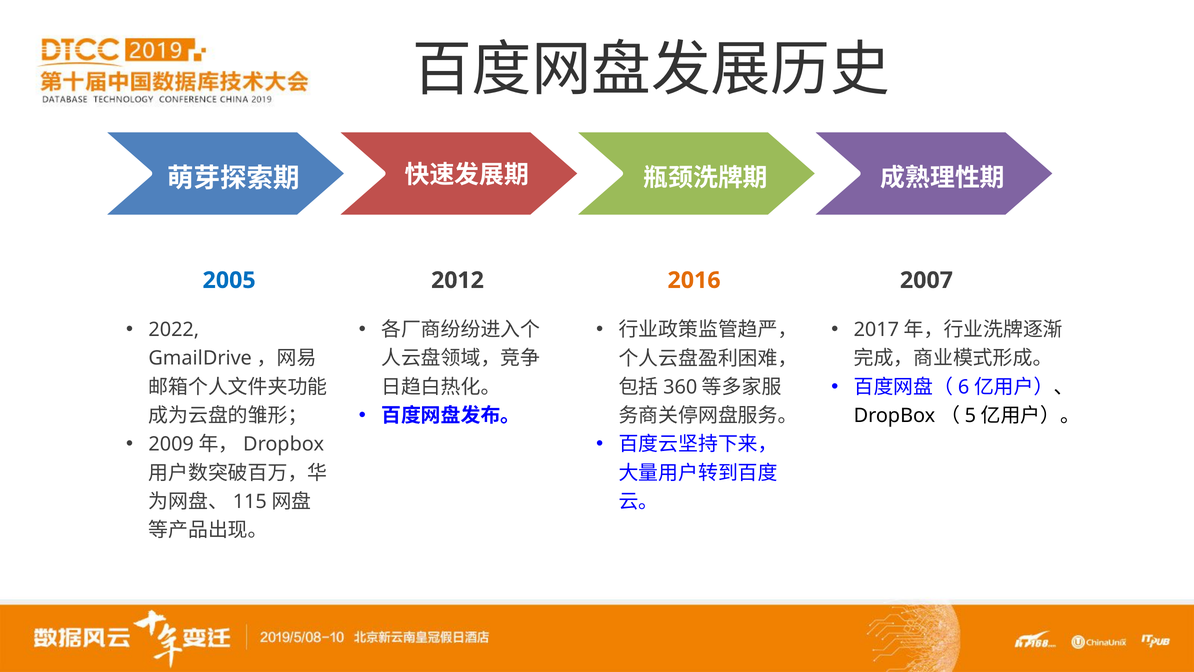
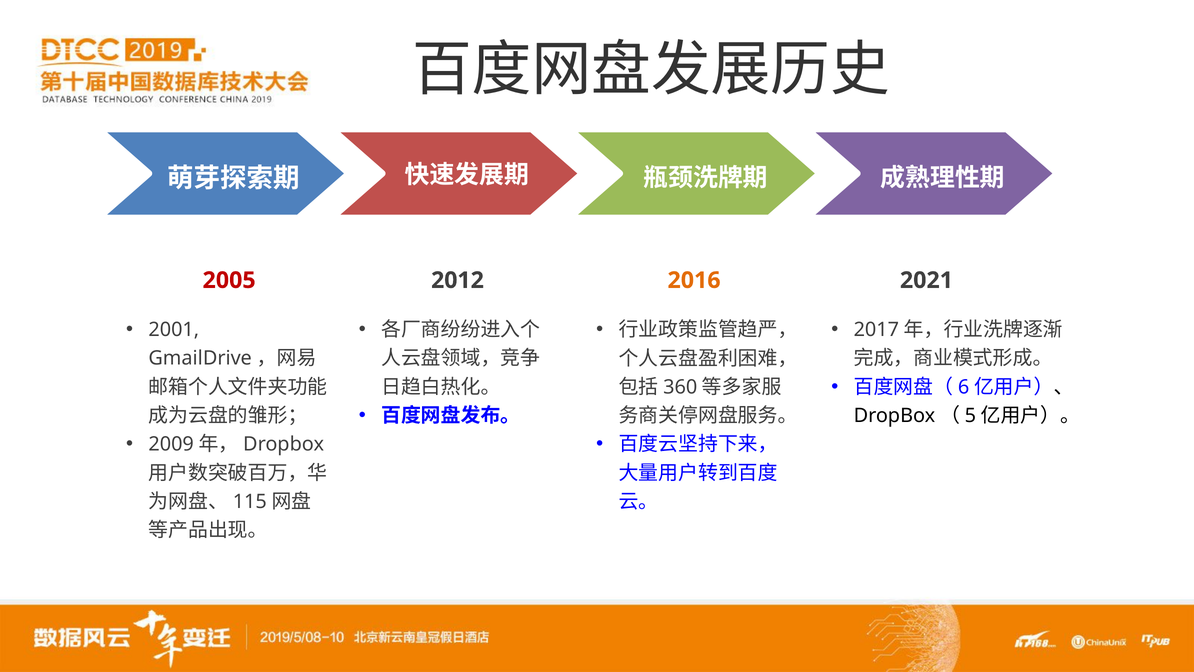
2005 colour: blue -> red
2007: 2007 -> 2021
2022: 2022 -> 2001
